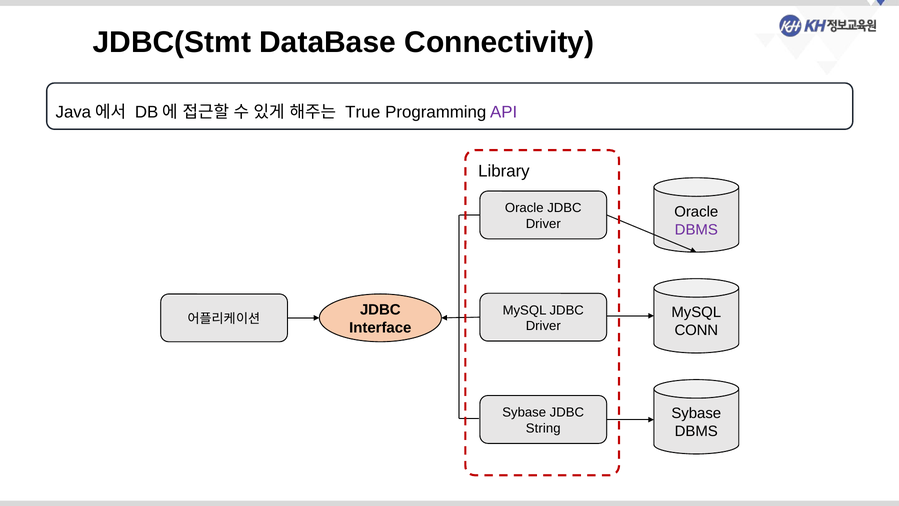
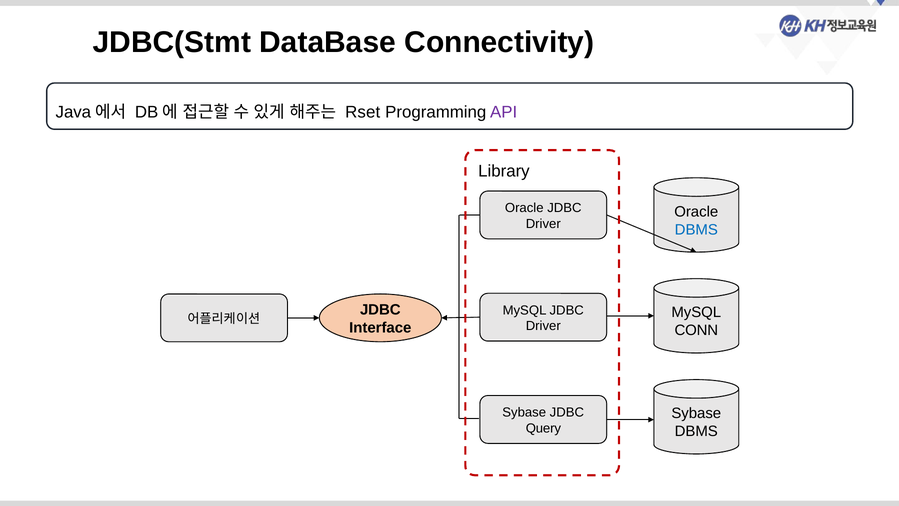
True: True -> Rset
DBMS at (696, 229) colour: purple -> blue
String: String -> Query
